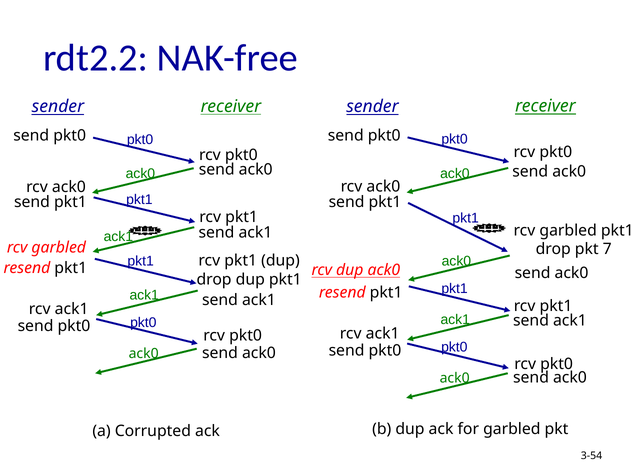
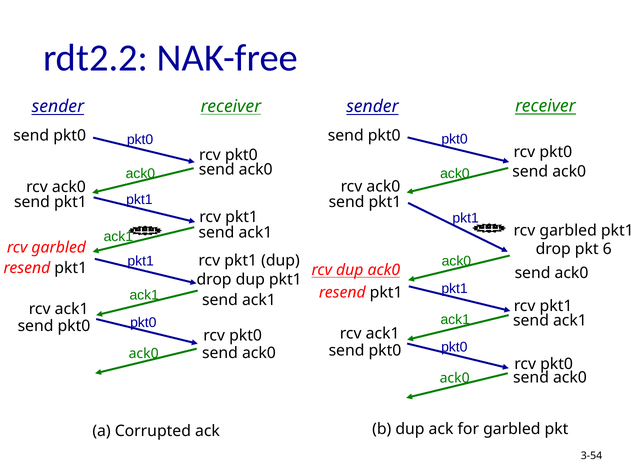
7: 7 -> 6
